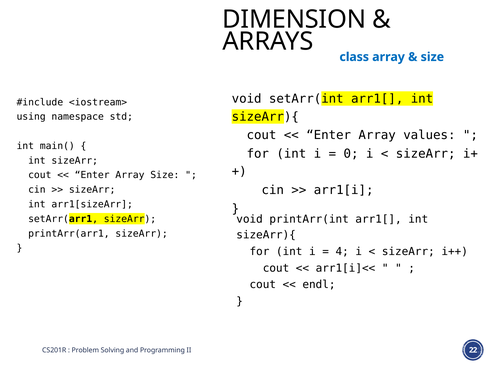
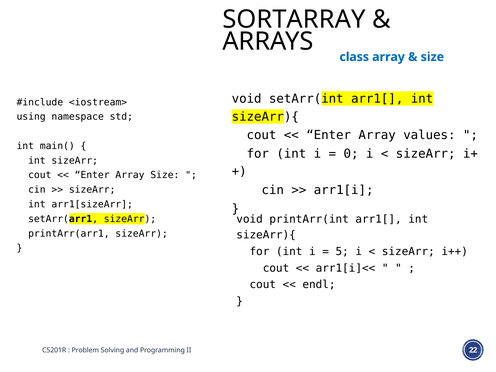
DIMENSION: DIMENSION -> SORTARRAY
4: 4 -> 5
